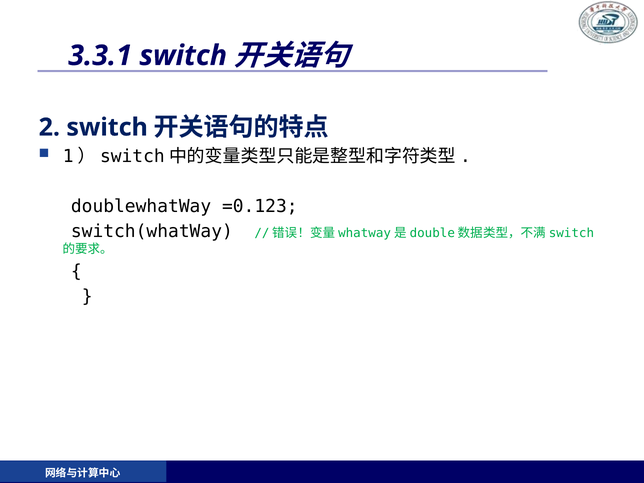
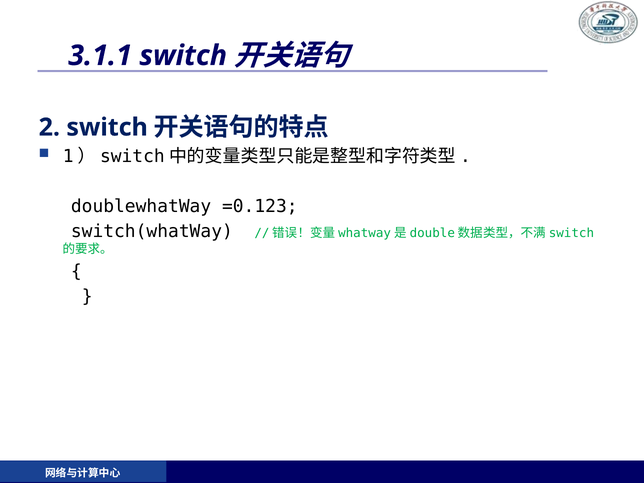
3.3.1: 3.3.1 -> 3.1.1
